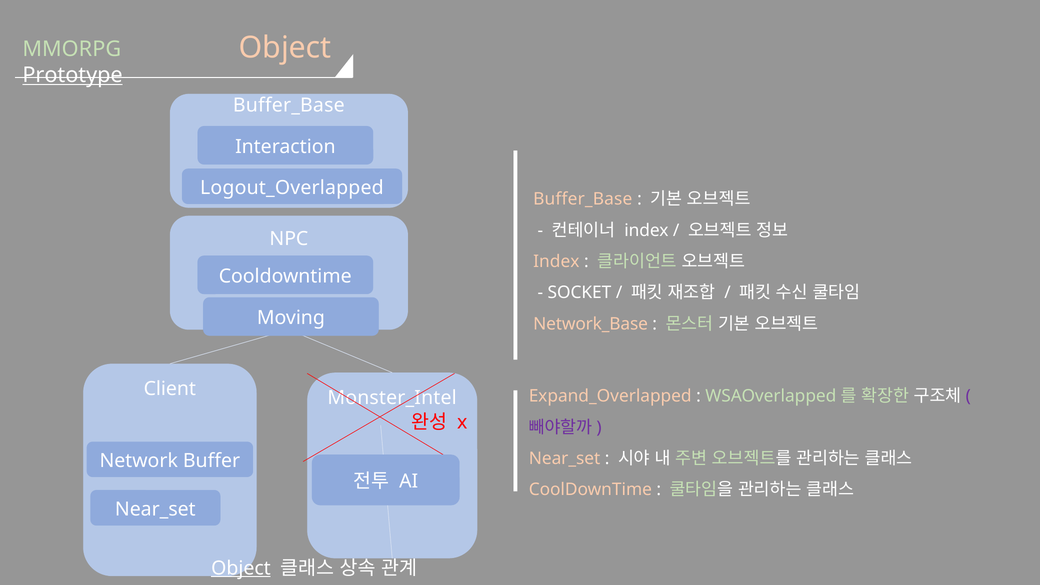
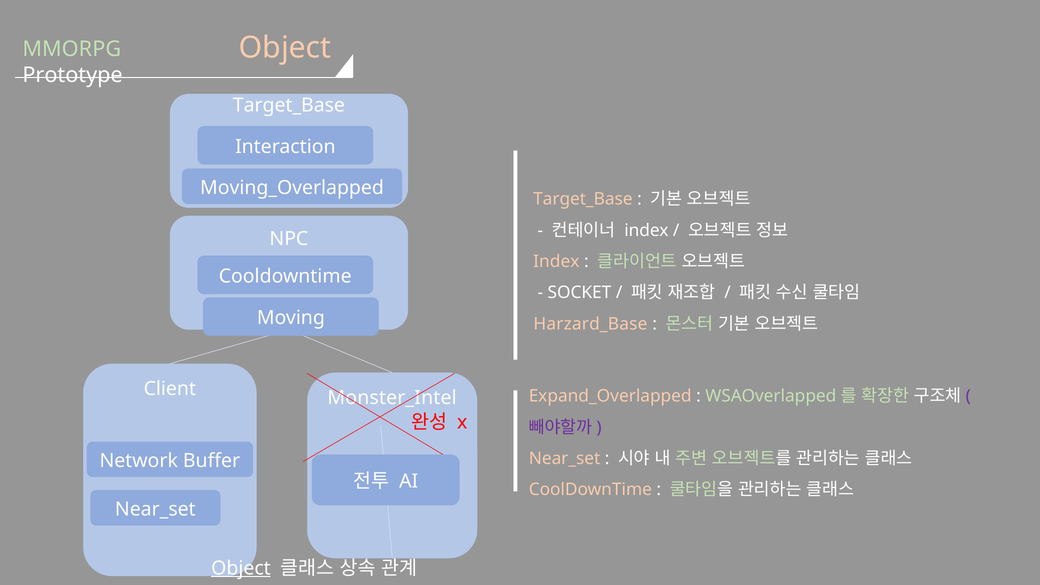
Prototype underline: present -> none
Buffer_Base at (289, 105): Buffer_Base -> Target_Base
Logout_Overlapped: Logout_Overlapped -> Moving_Overlapped
Buffer_Base at (583, 199): Buffer_Base -> Target_Base
Network_Base: Network_Base -> Harzard_Base
